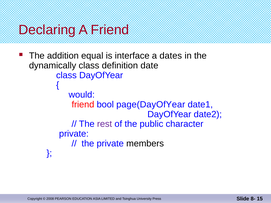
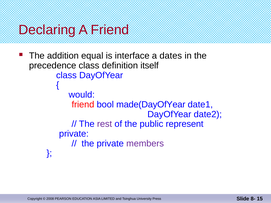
dynamically: dynamically -> precedence
date: date -> itself
page(DayOfYear: page(DayOfYear -> made(DayOfYear
character: character -> represent
members colour: black -> purple
